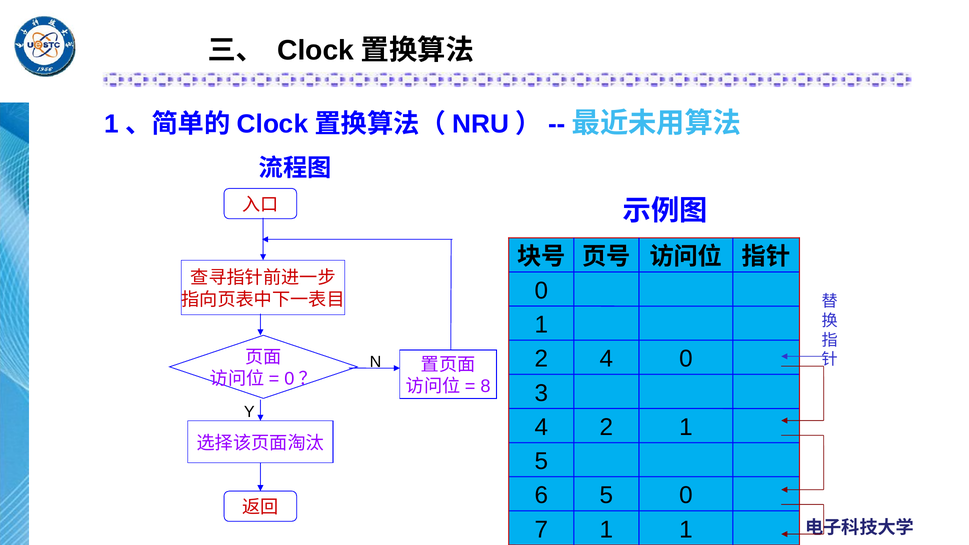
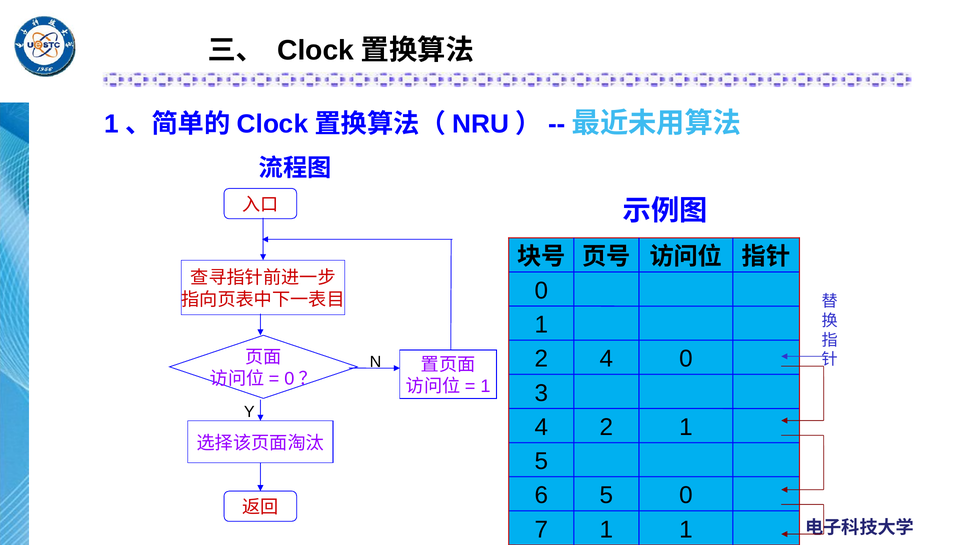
8 at (485, 386): 8 -> 1
